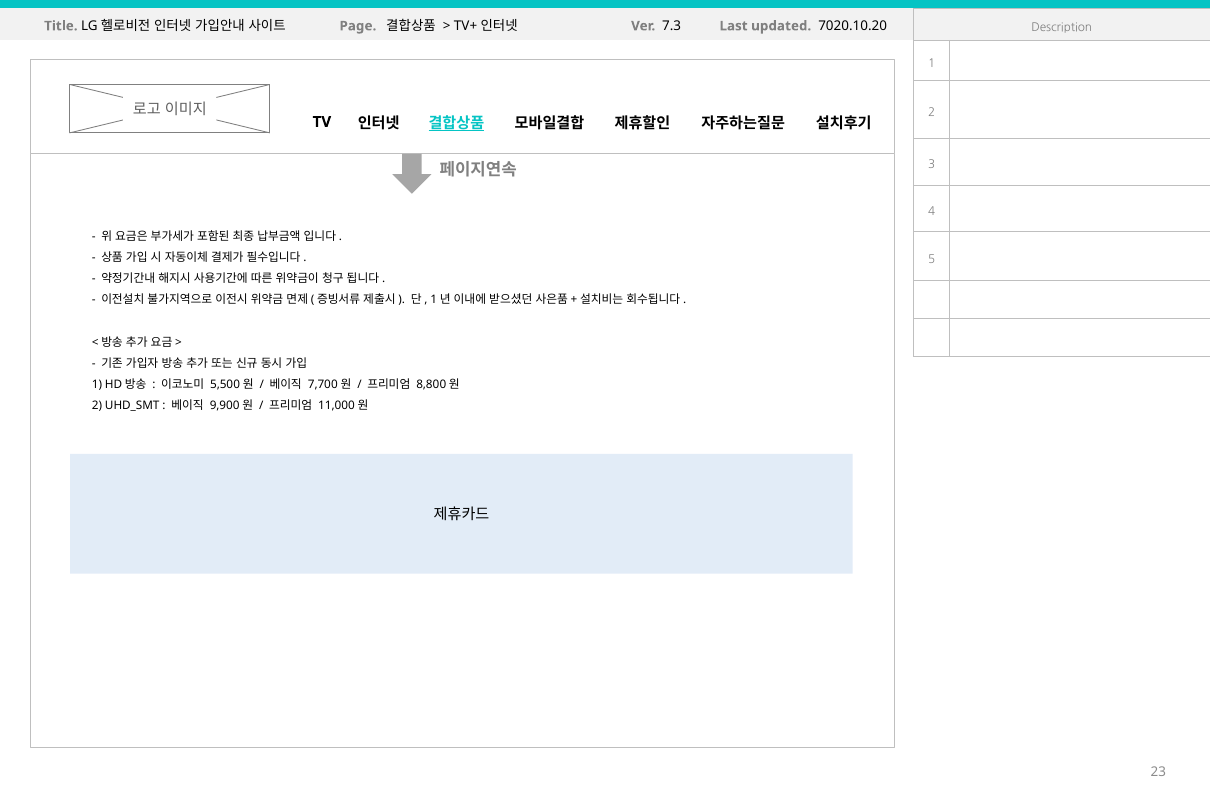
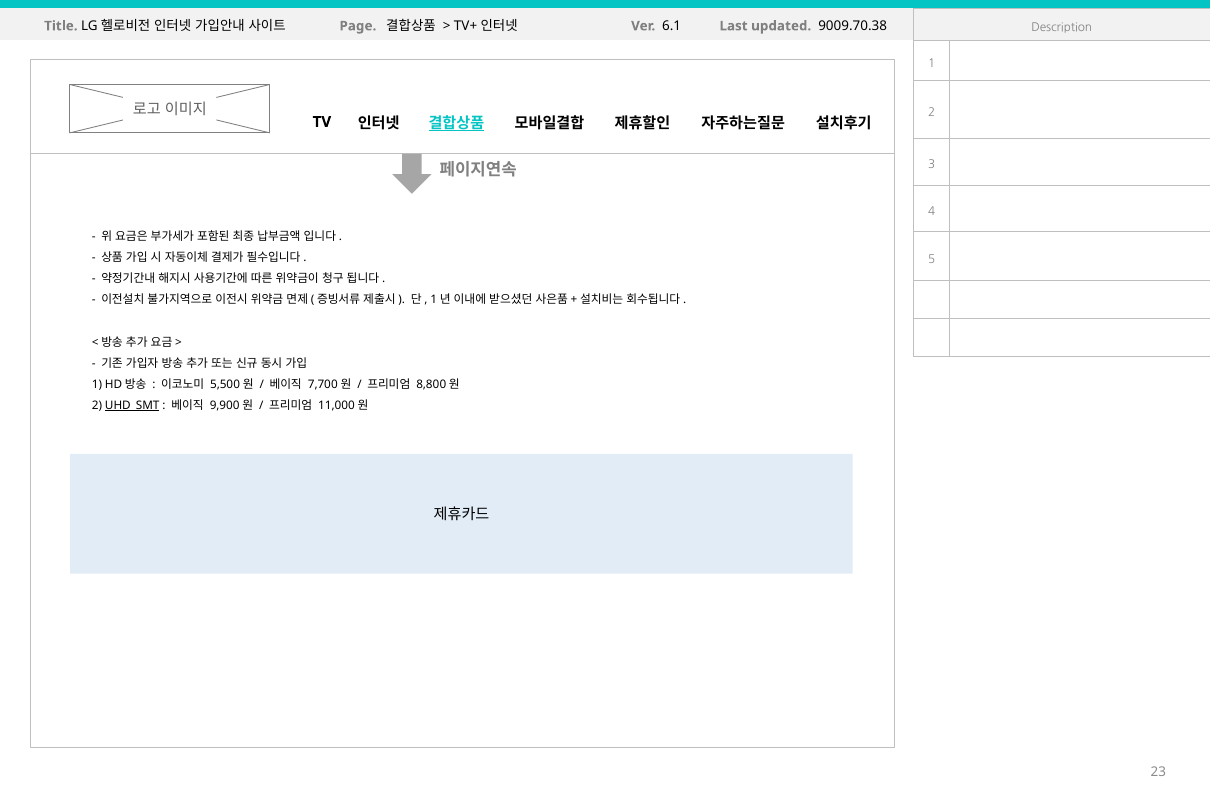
7.3: 7.3 -> 6.1
7020.10.20: 7020.10.20 -> 9009.70.38
UHD_SMT underline: none -> present
